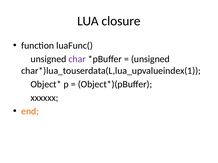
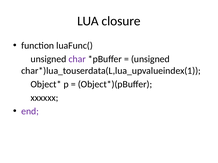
end colour: orange -> purple
